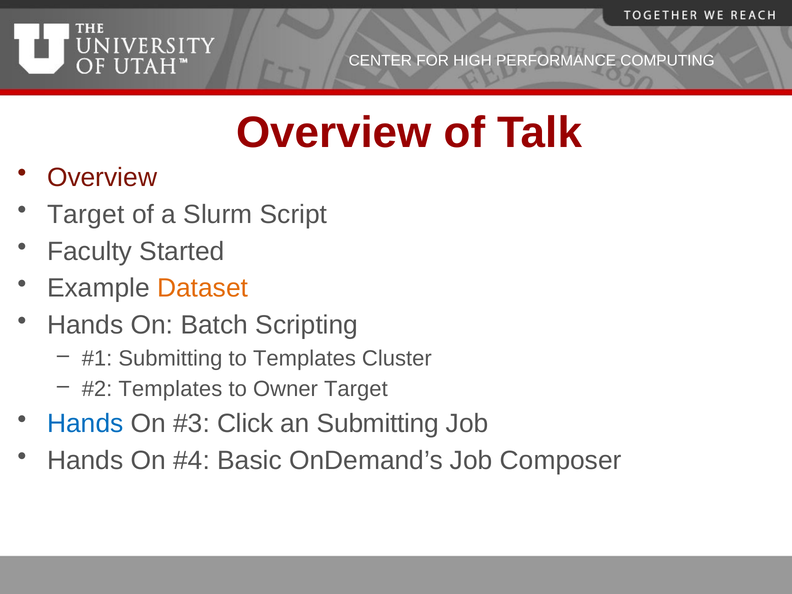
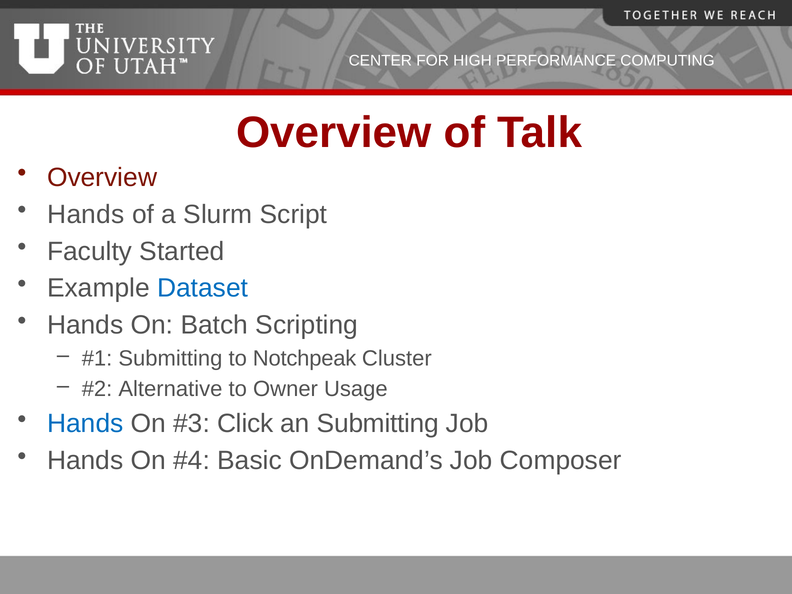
Target at (86, 214): Target -> Hands
Dataset colour: orange -> blue
to Templates: Templates -> Notchpeak
Templates at (170, 389): Templates -> Alternative
Owner Target: Target -> Usage
